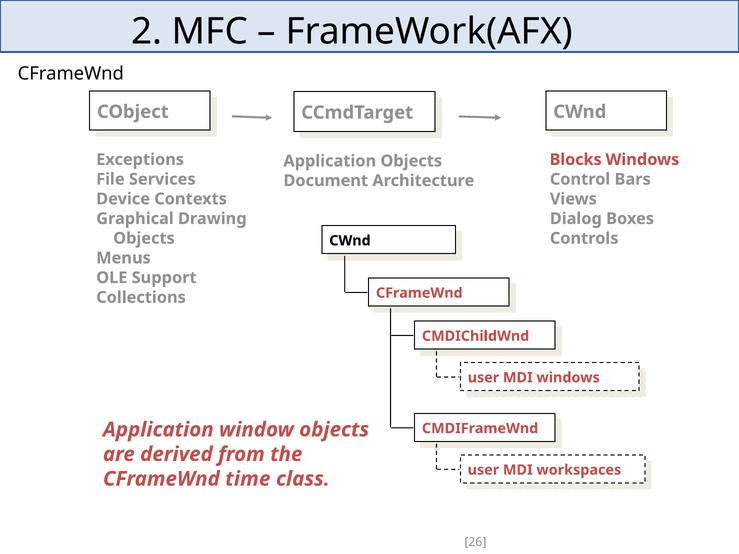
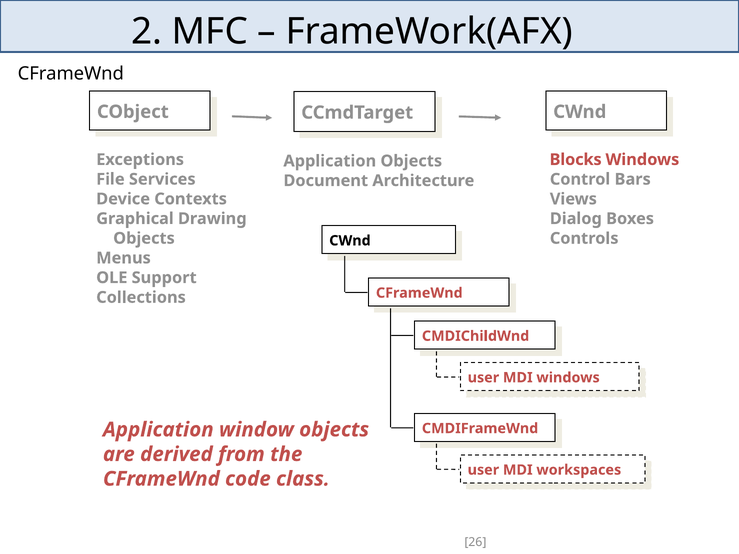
time: time -> code
